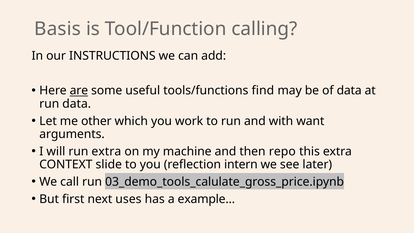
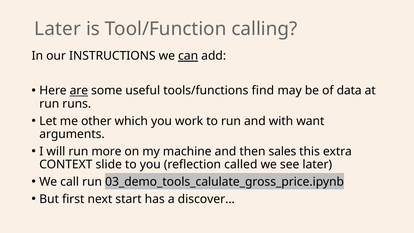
Basis at (58, 29): Basis -> Later
can underline: none -> present
run data: data -> runs
run extra: extra -> more
repo: repo -> sales
intern: intern -> called
uses: uses -> start
example…: example… -> discover…
